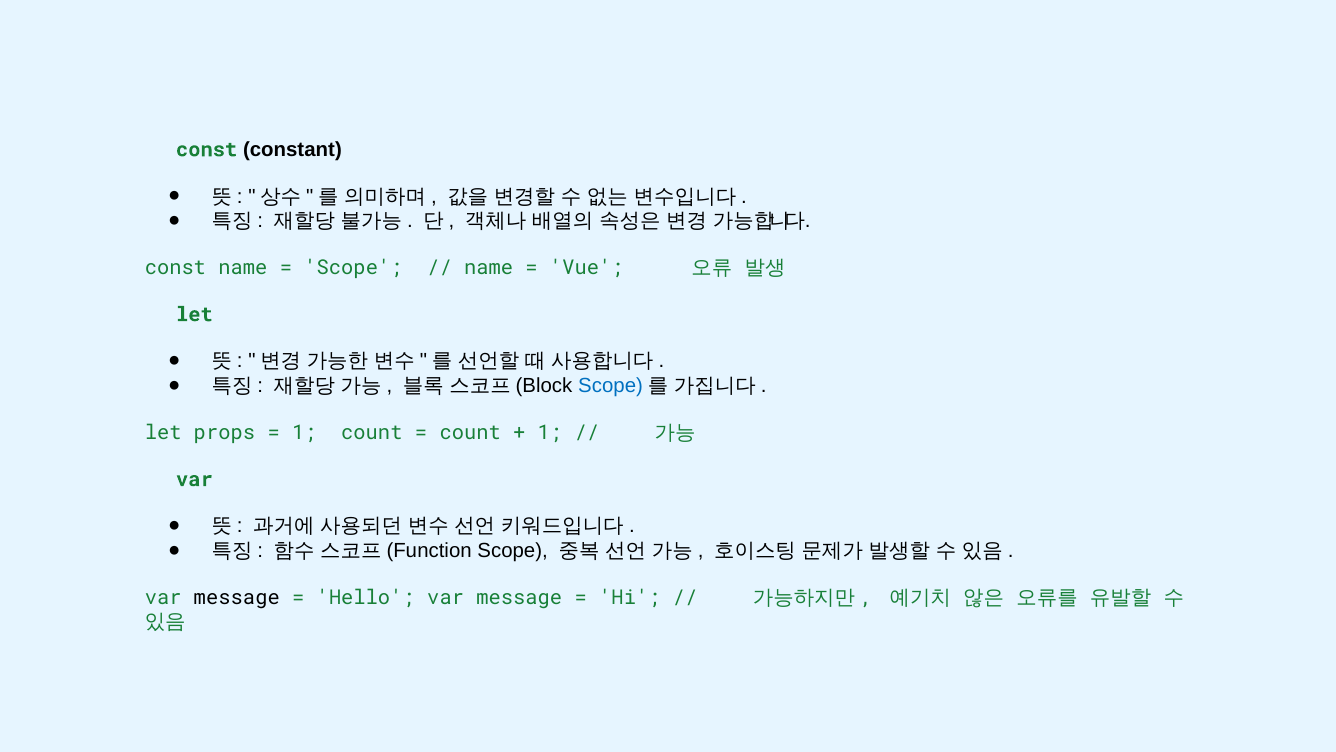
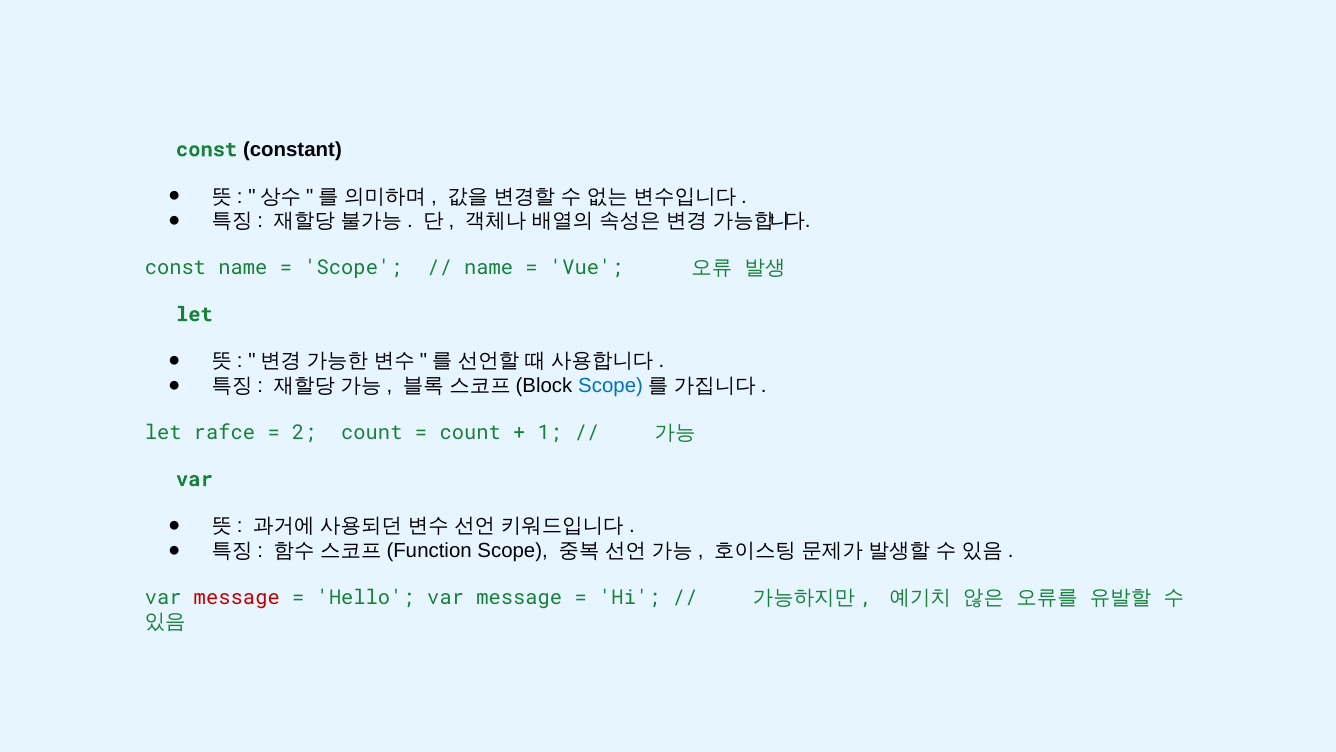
props: props -> rafce
1 at (304, 432): 1 -> 2
message at (237, 597) colour: black -> red
